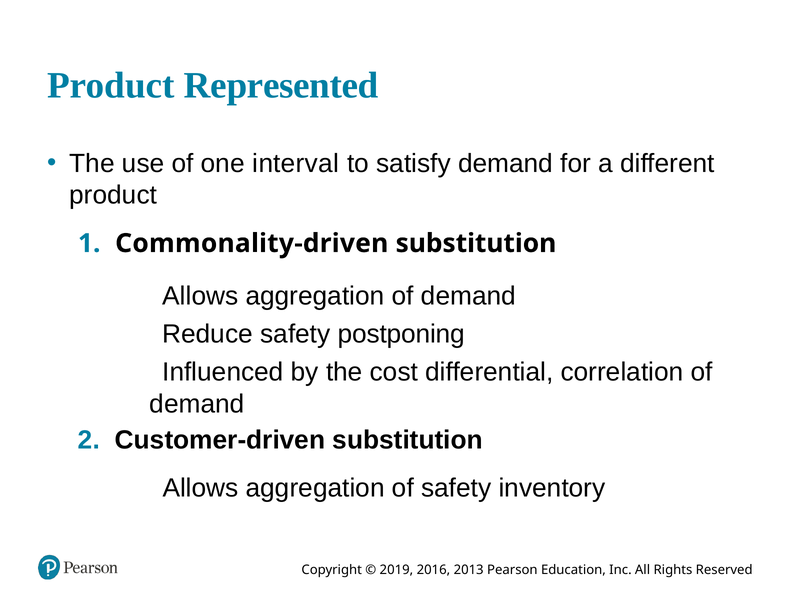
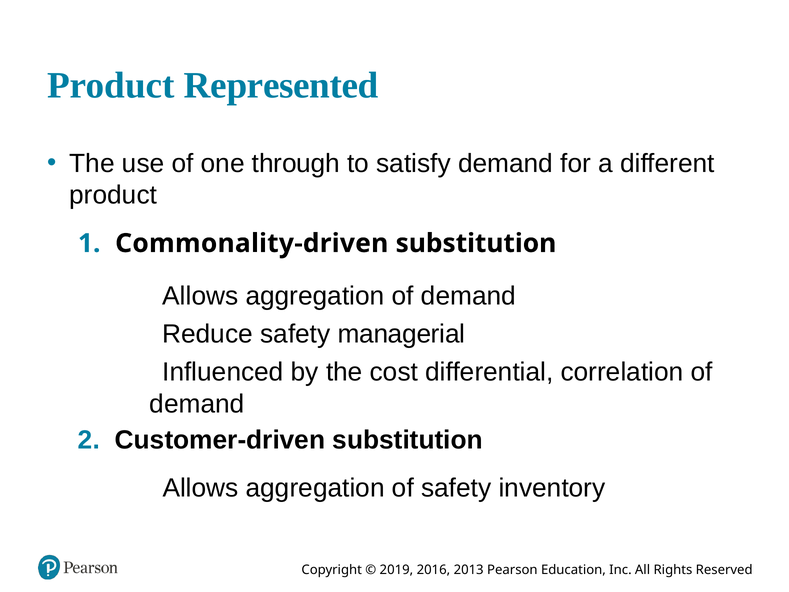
interval: interval -> through
postponing: postponing -> managerial
